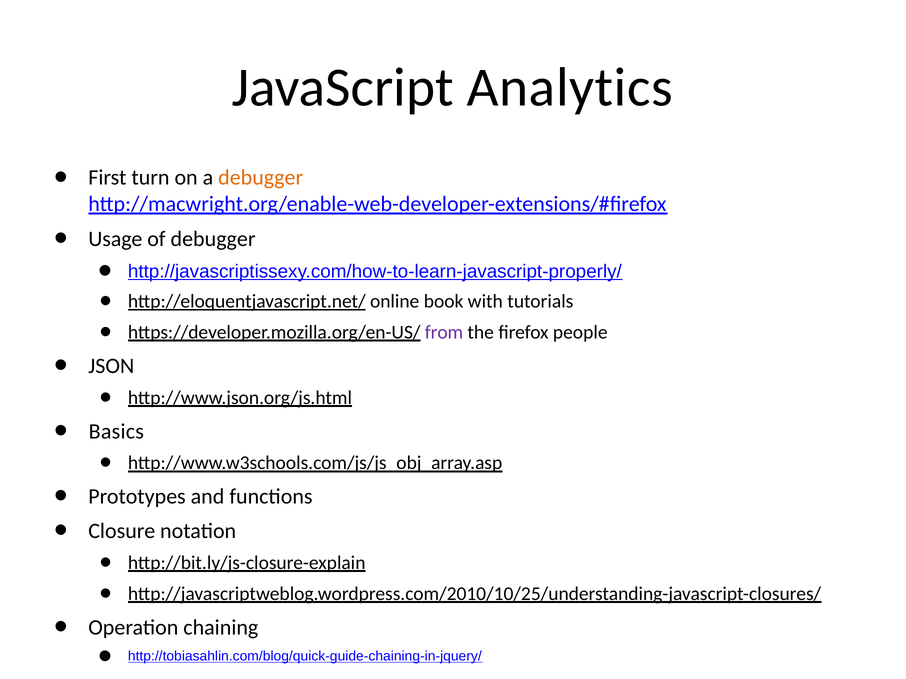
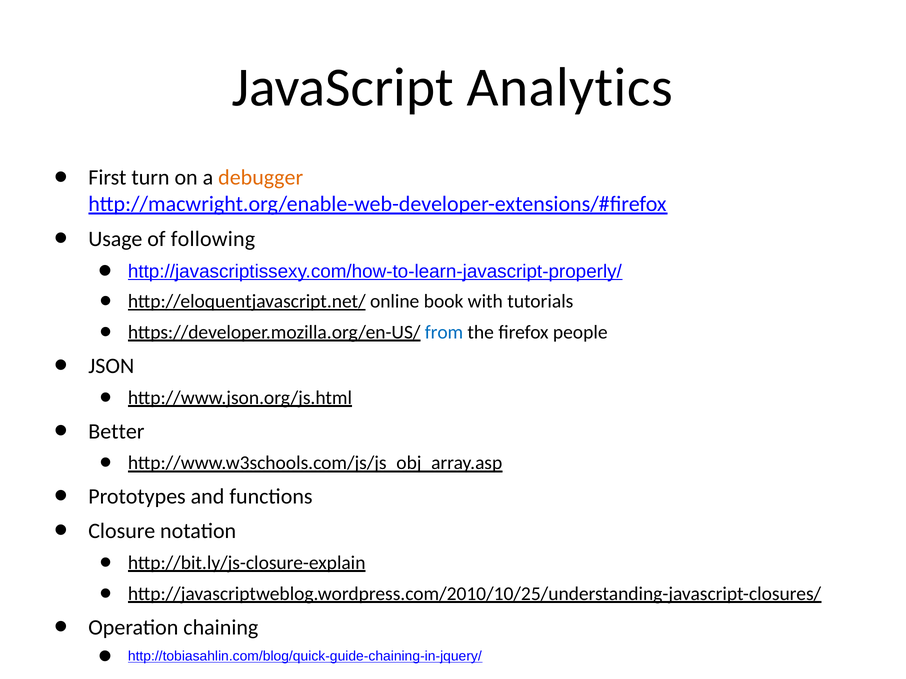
of debugger: debugger -> following
from colour: purple -> blue
Basics: Basics -> Better
